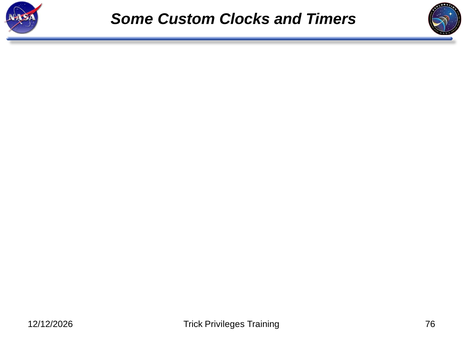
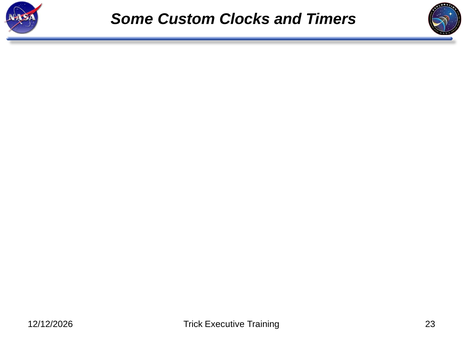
Privileges: Privileges -> Executive
76: 76 -> 23
